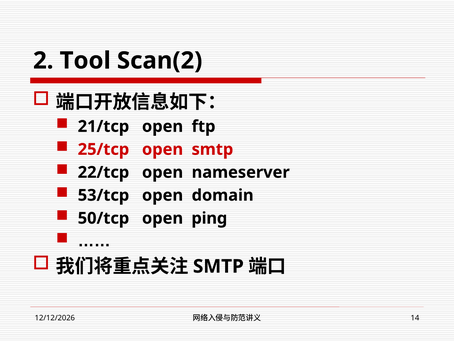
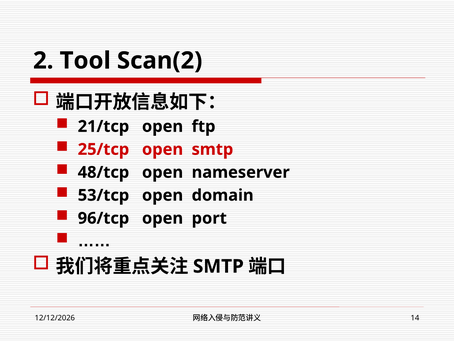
22/tcp: 22/tcp -> 48/tcp
50/tcp: 50/tcp -> 96/tcp
ping: ping -> port
